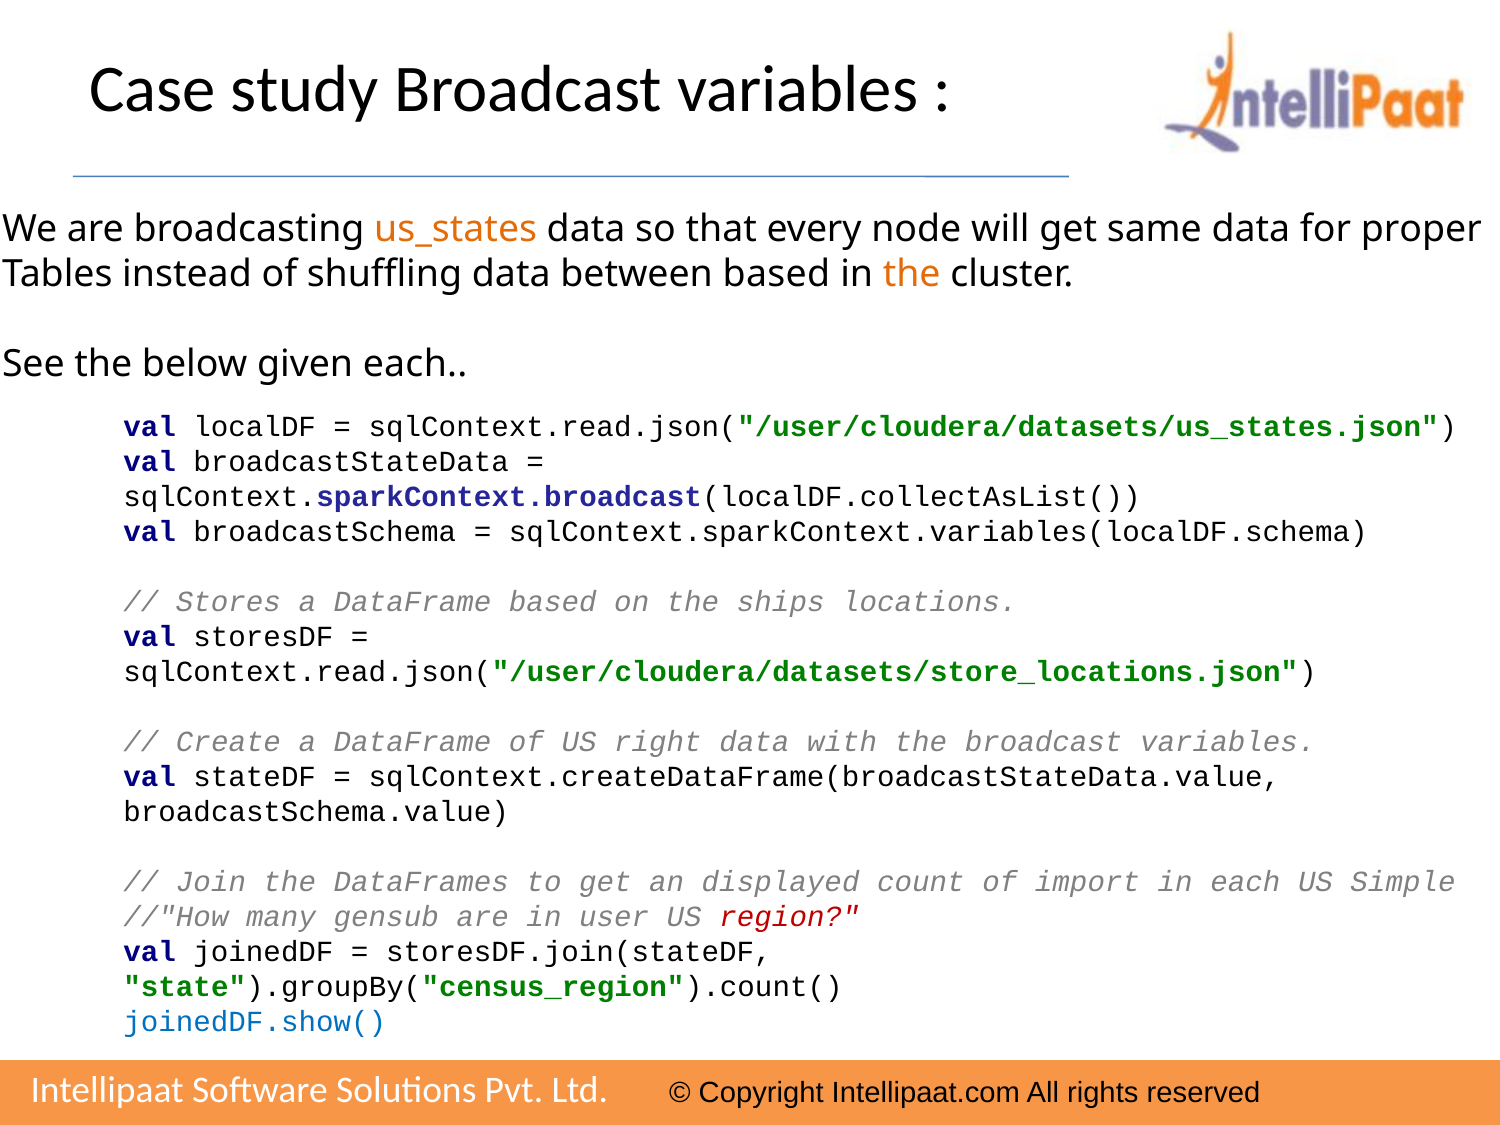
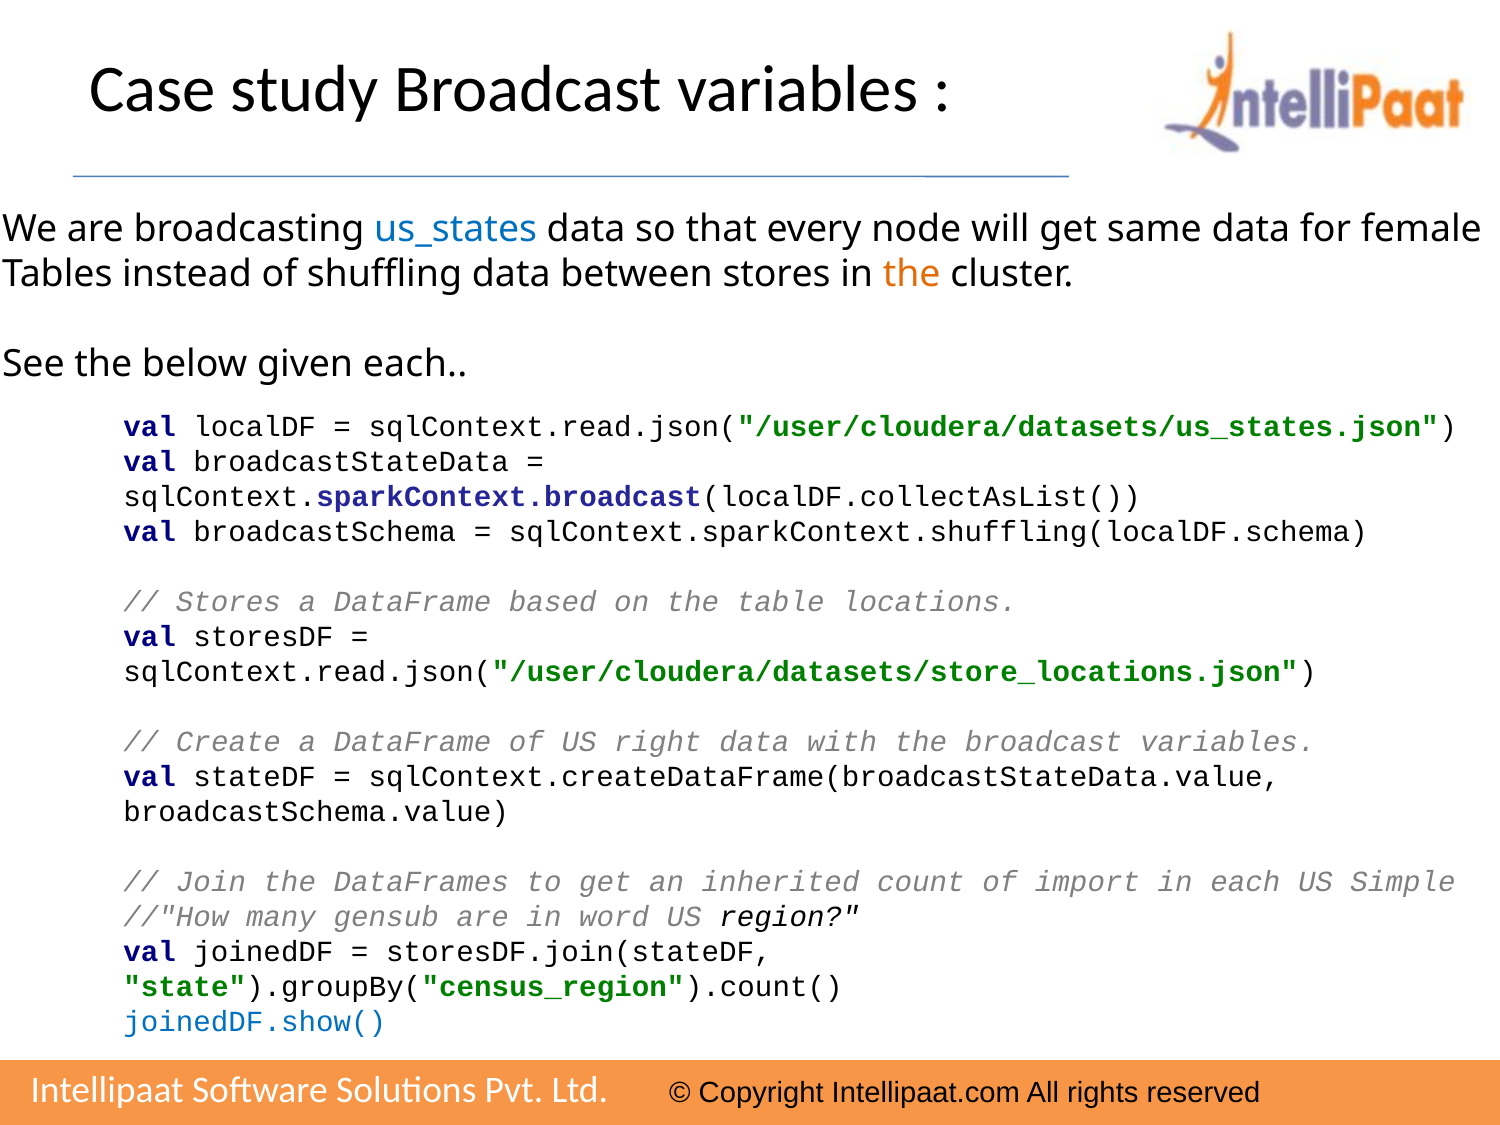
us_states colour: orange -> blue
proper: proper -> female
between based: based -> stores
sqlContext.sparkContext.variables(localDF.schema: sqlContext.sparkContext.variables(localDF.schema -> sqlContext.sparkContext.shuffling(localDF.schema
ships: ships -> table
displayed: displayed -> inherited
user: user -> word
region colour: red -> black
